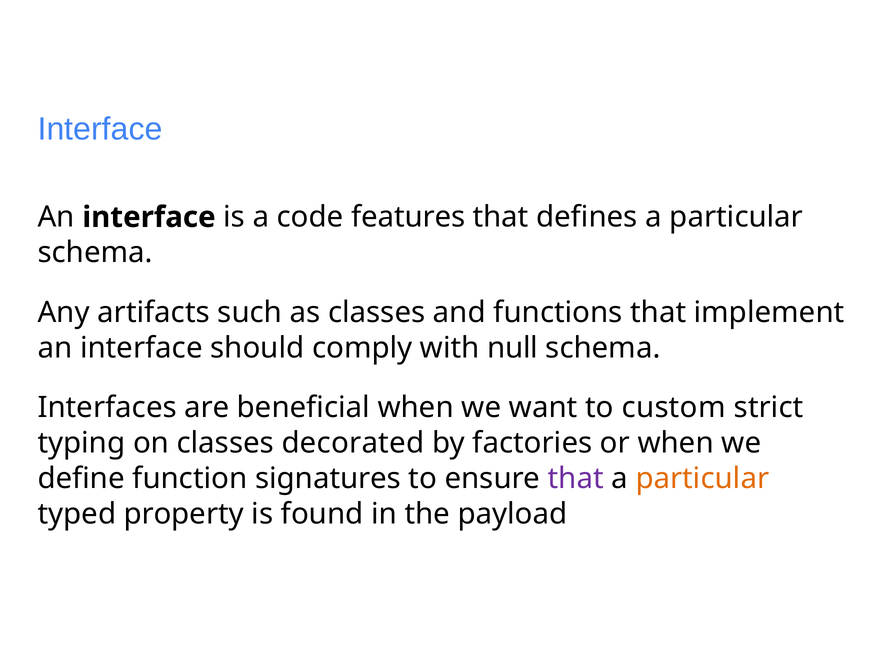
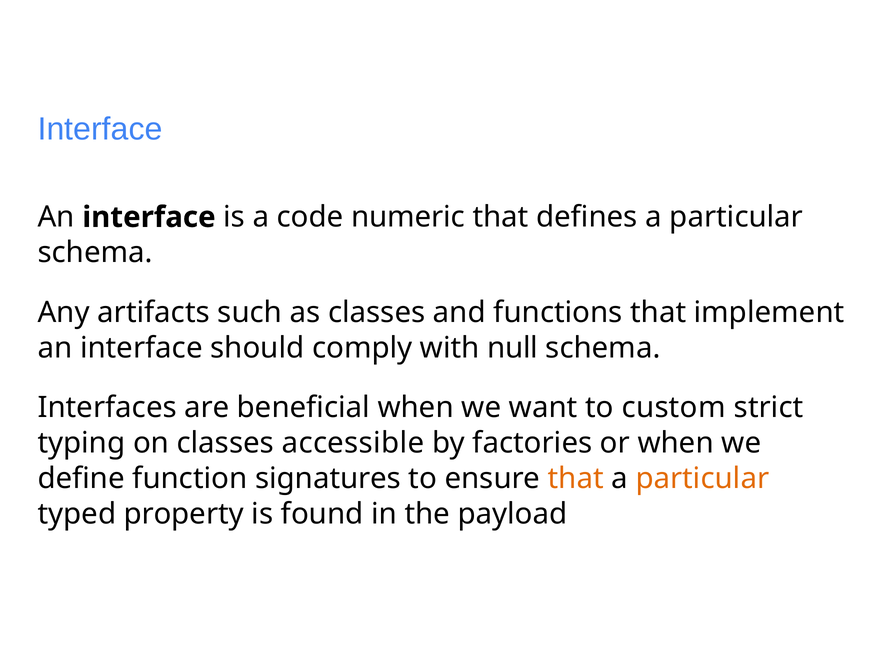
features: features -> numeric
decorated: decorated -> accessible
that at (576, 478) colour: purple -> orange
